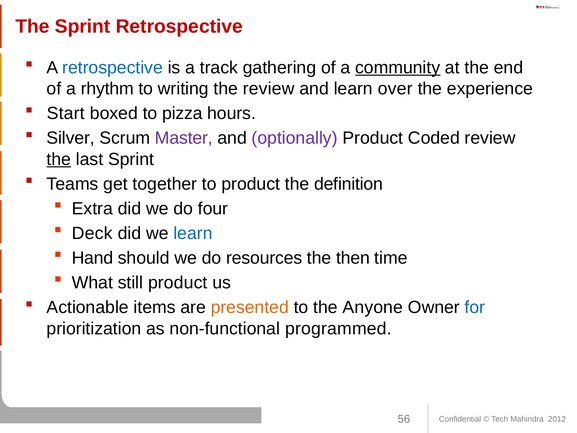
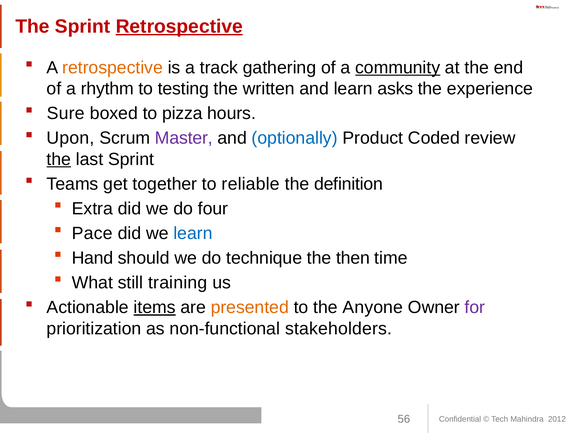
Retrospective at (179, 26) underline: none -> present
retrospective at (113, 68) colour: blue -> orange
writing: writing -> testing
the review: review -> written
over: over -> asks
Start: Start -> Sure
Silver: Silver -> Upon
optionally colour: purple -> blue
to product: product -> reliable
Deck: Deck -> Pace
resources: resources -> technique
still product: product -> training
items underline: none -> present
for colour: blue -> purple
programmed: programmed -> stakeholders
